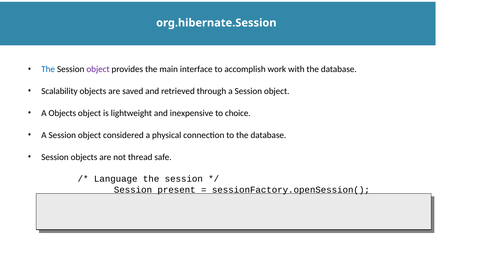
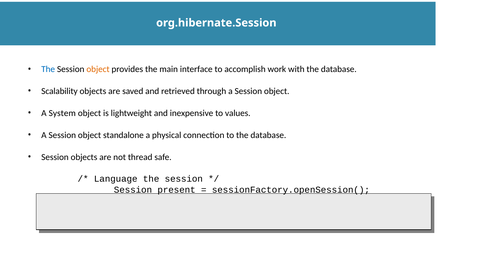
object at (98, 69) colour: purple -> orange
A Objects: Objects -> System
choice: choice -> values
considered: considered -> standalone
